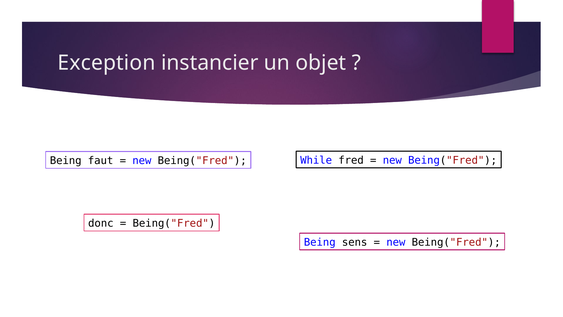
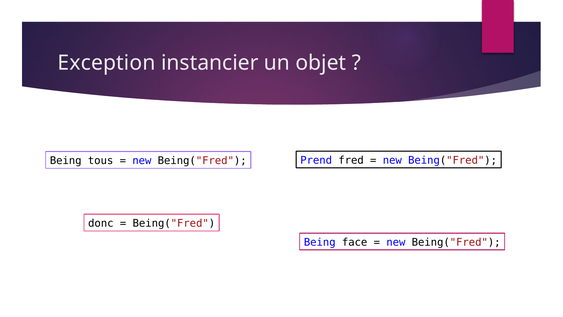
faut: faut -> tous
While: While -> Prend
sens: sens -> face
